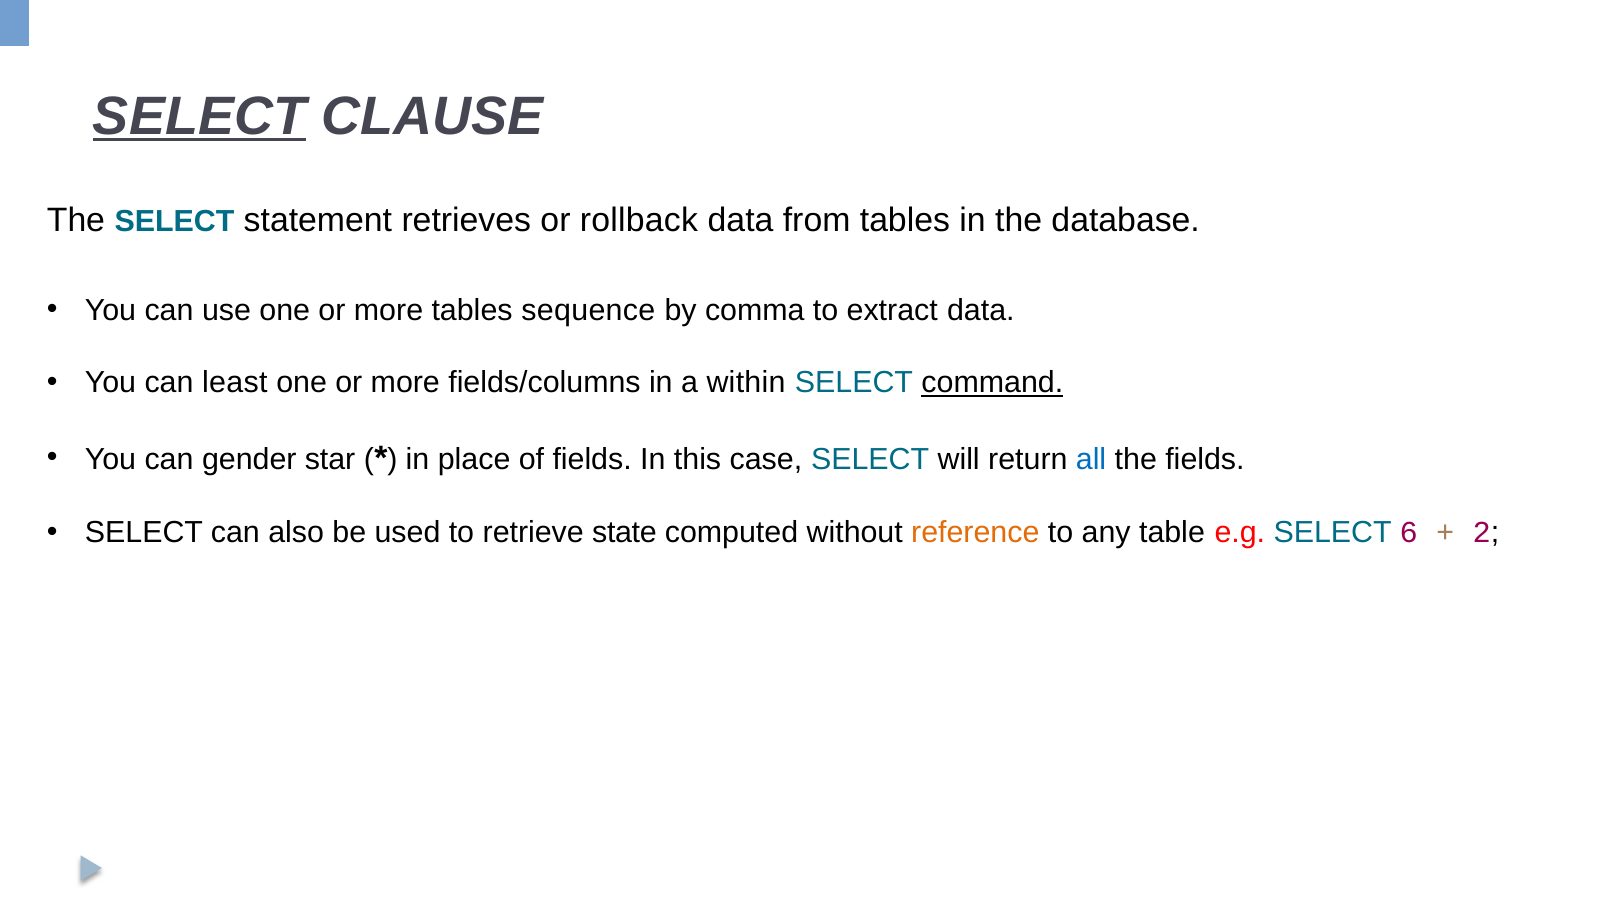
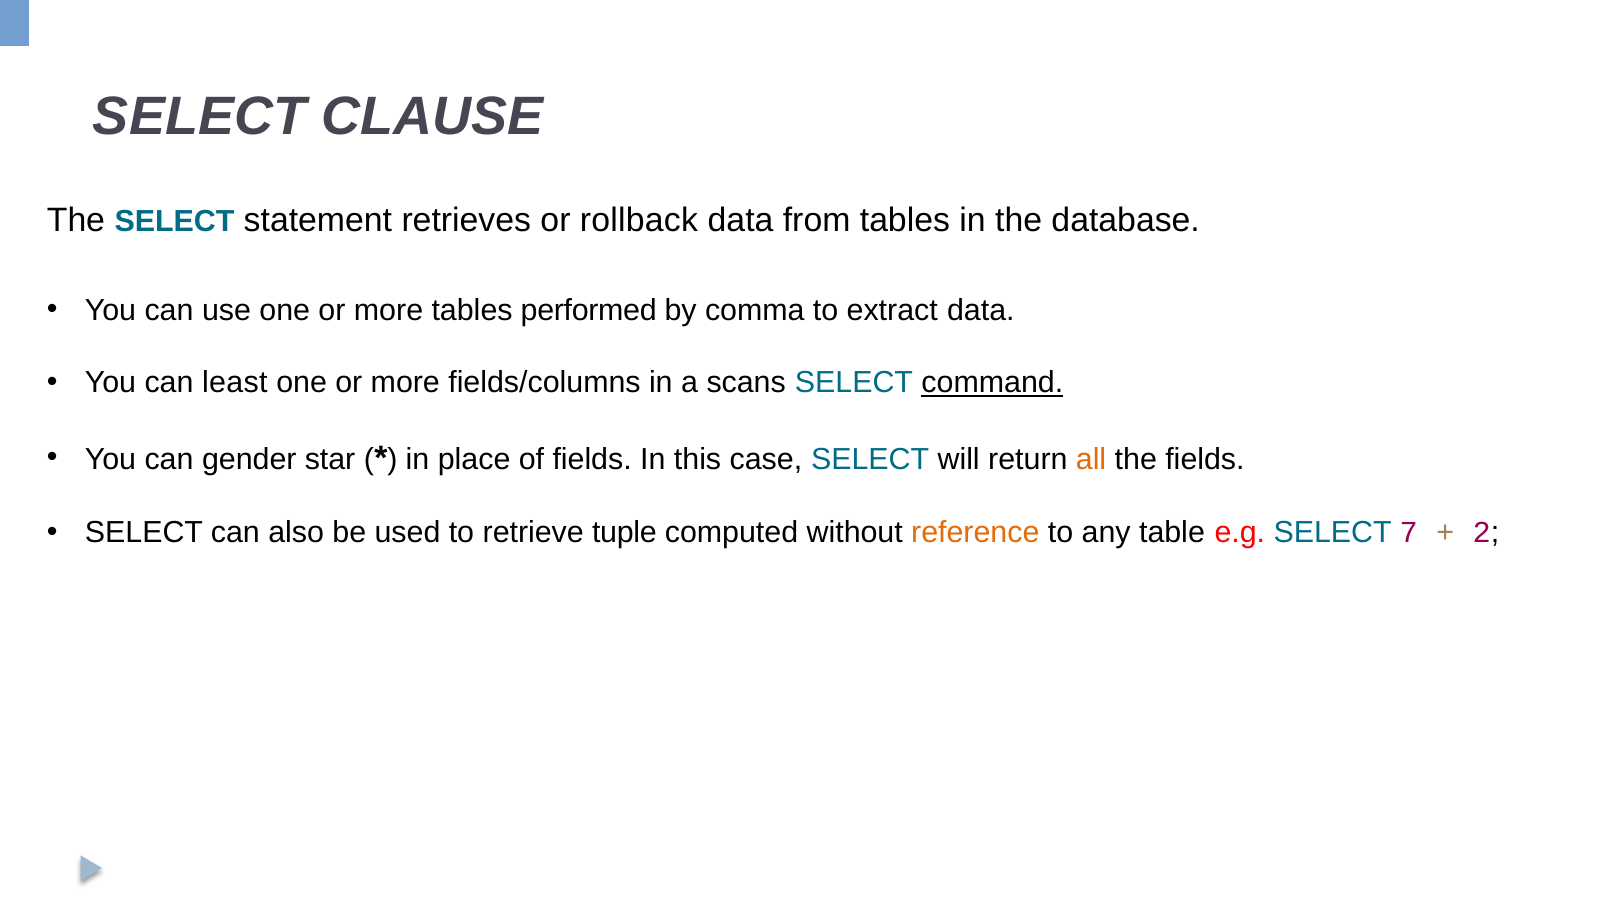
SELECT at (200, 117) underline: present -> none
sequence: sequence -> performed
within: within -> scans
all colour: blue -> orange
state: state -> tuple
6: 6 -> 7
